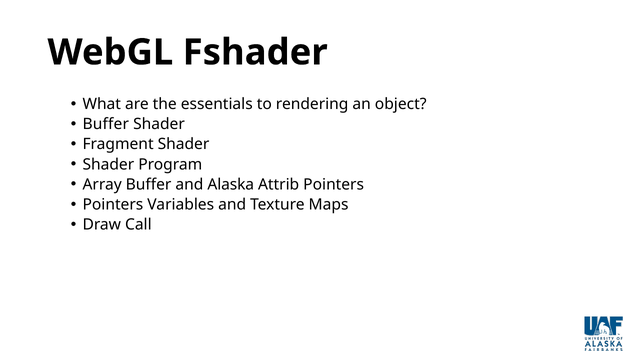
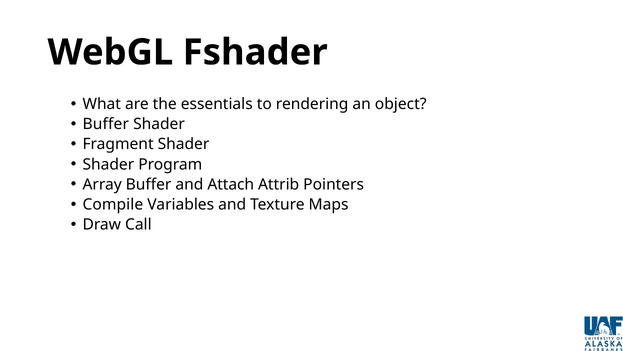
Alaska: Alaska -> Attach
Pointers at (113, 204): Pointers -> Compile
